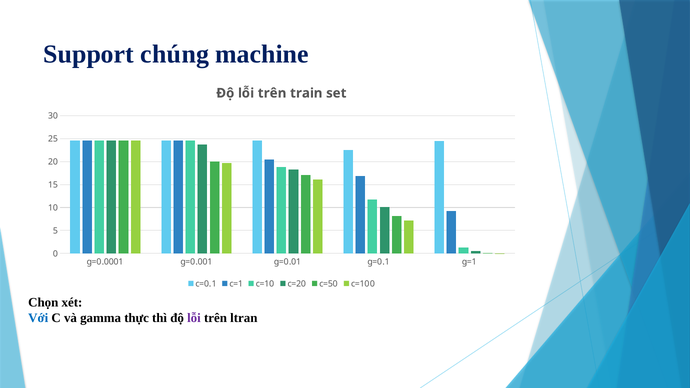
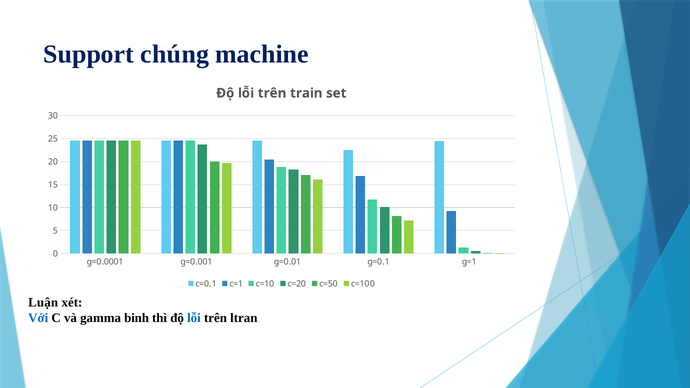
Chọn: Chọn -> Luận
thực: thực -> binh
lỗi at (194, 318) colour: purple -> blue
